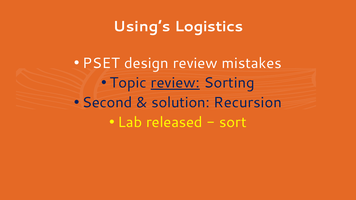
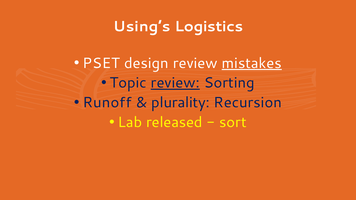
mistakes underline: none -> present
Second: Second -> Runoff
solution: solution -> plurality
